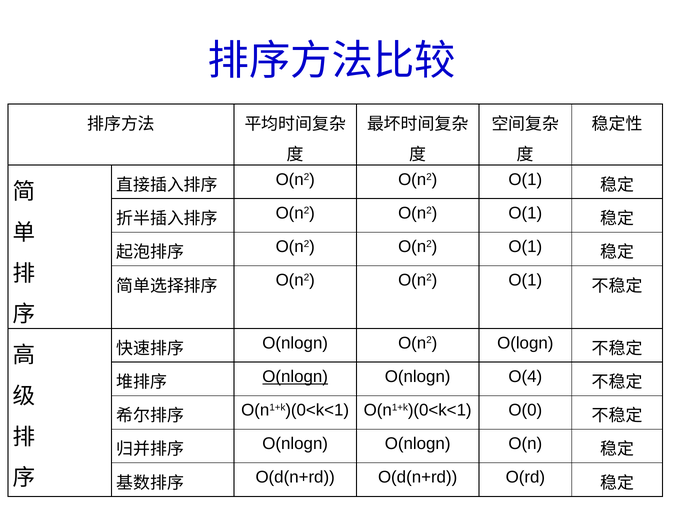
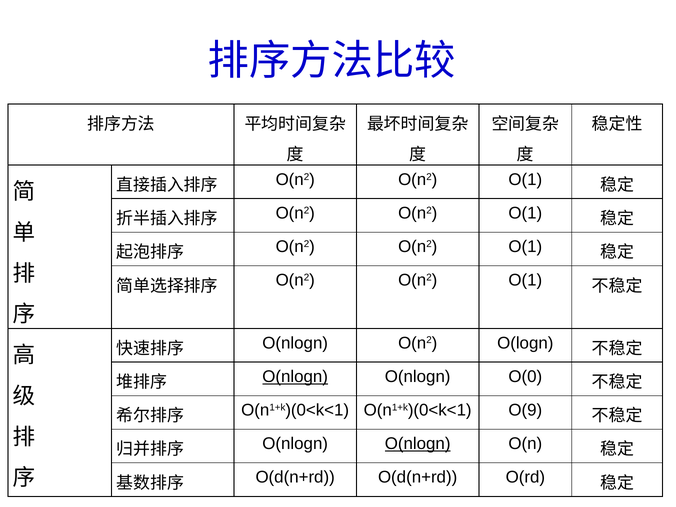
O(4: O(4 -> O(0
O(0: O(0 -> O(9
O(nlogn at (418, 444) underline: none -> present
